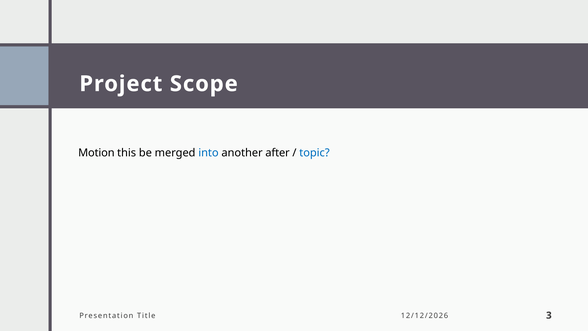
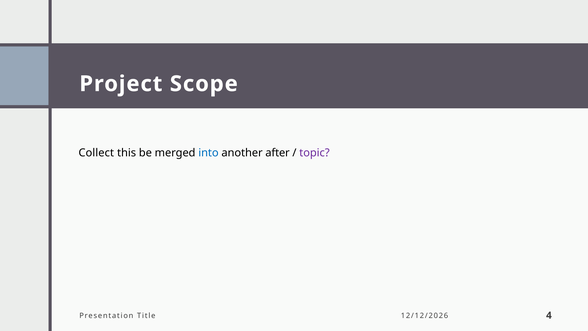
Motion: Motion -> Collect
topic colour: blue -> purple
3: 3 -> 4
